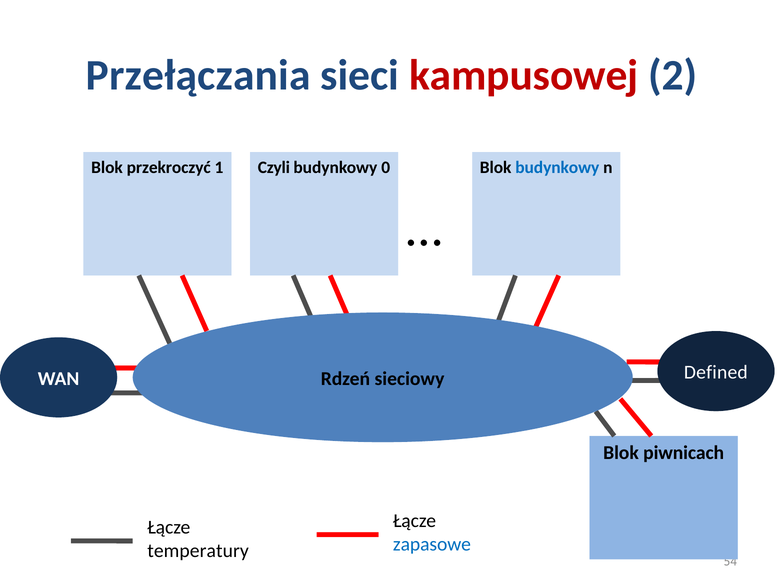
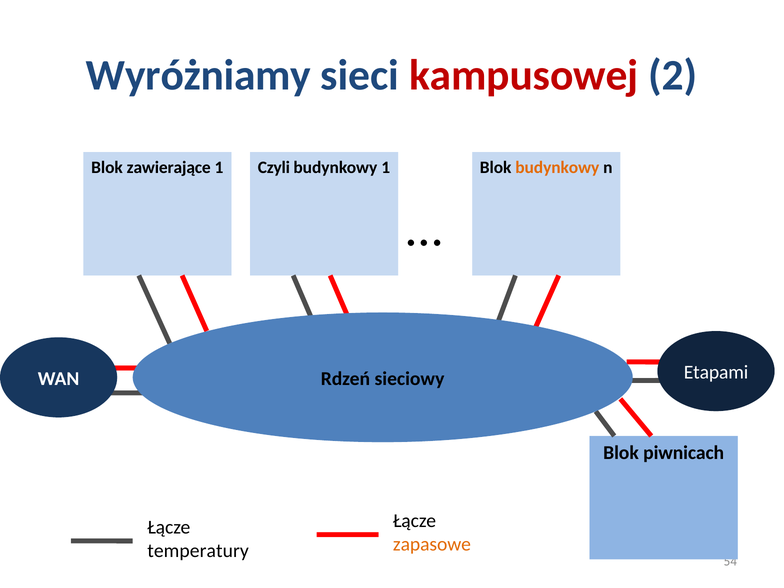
Przełączania: Przełączania -> Wyróżniamy
przekroczyć: przekroczyć -> zawierające
budynkowy 0: 0 -> 1
budynkowy at (557, 168) colour: blue -> orange
Defined: Defined -> Etapami
zapasowe colour: blue -> orange
